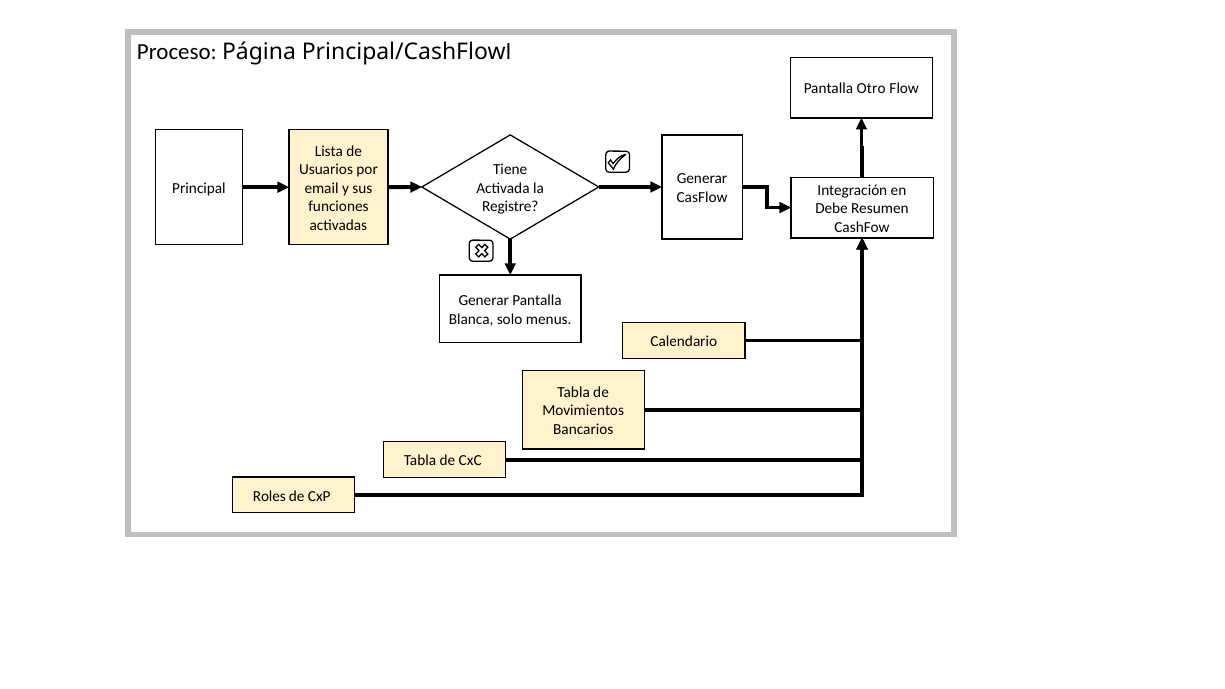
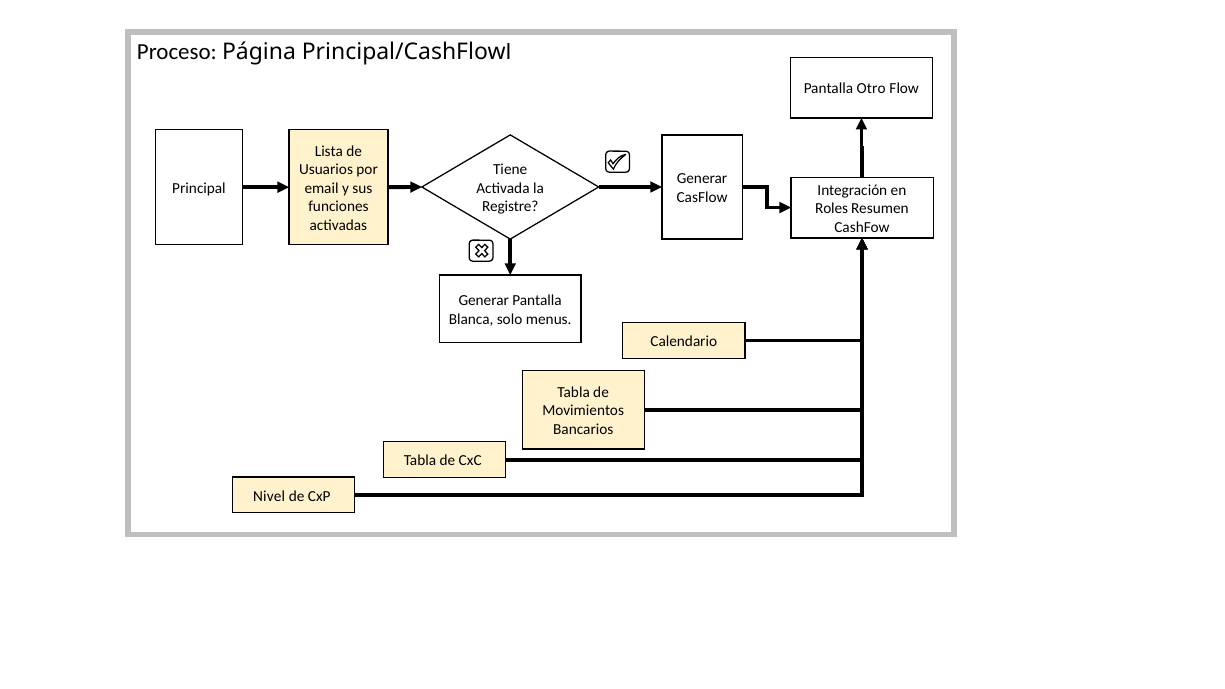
Debe: Debe -> Roles
Roles: Roles -> Nivel
